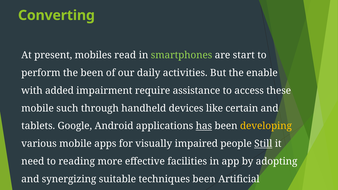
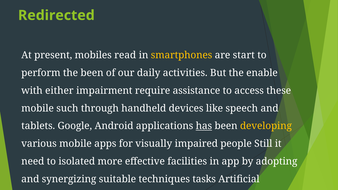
Converting: Converting -> Redirected
smartphones colour: light green -> yellow
added: added -> either
certain: certain -> speech
Still underline: present -> none
reading: reading -> isolated
techniques been: been -> tasks
